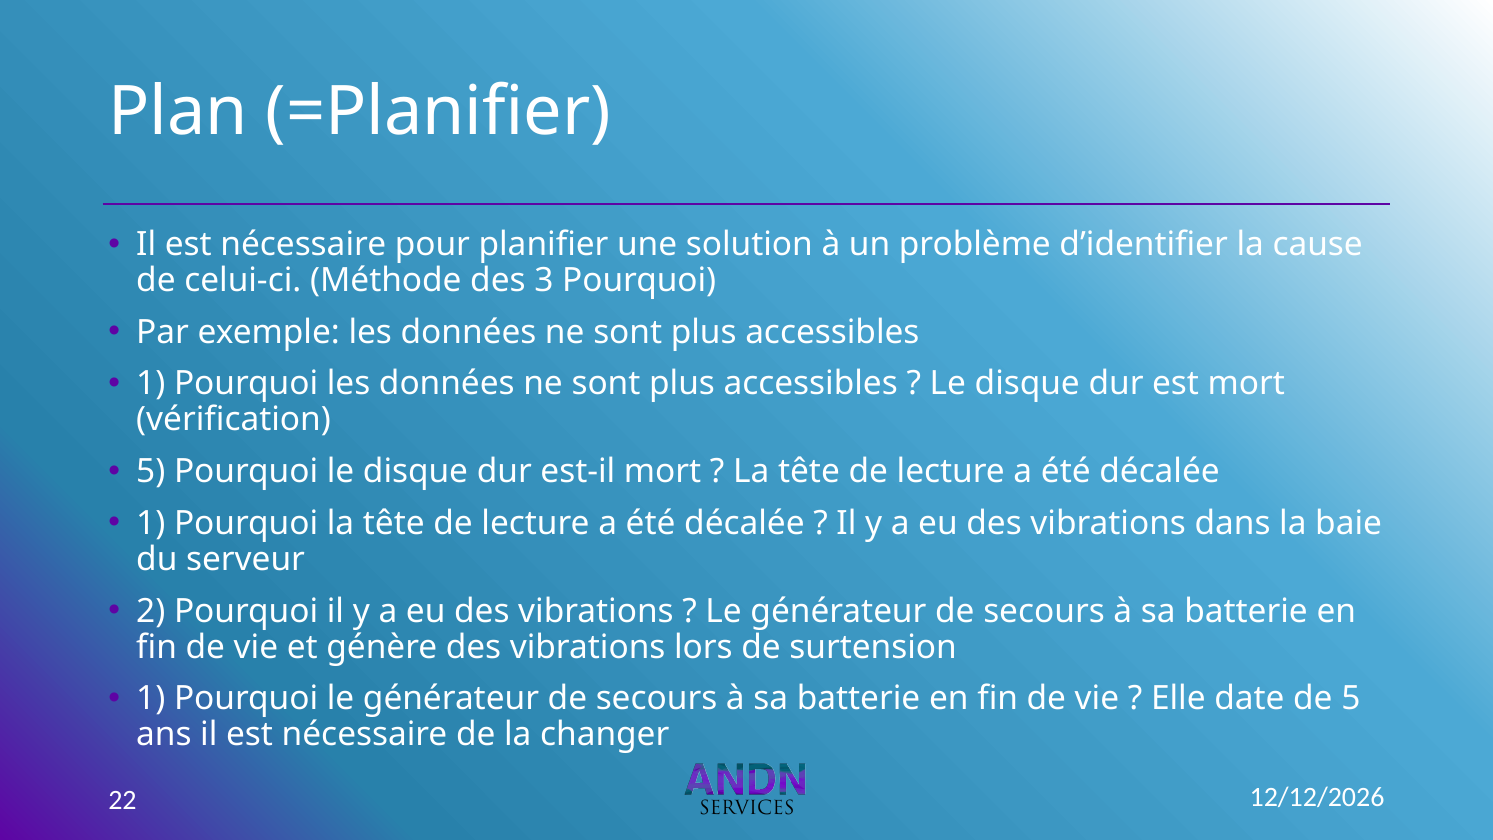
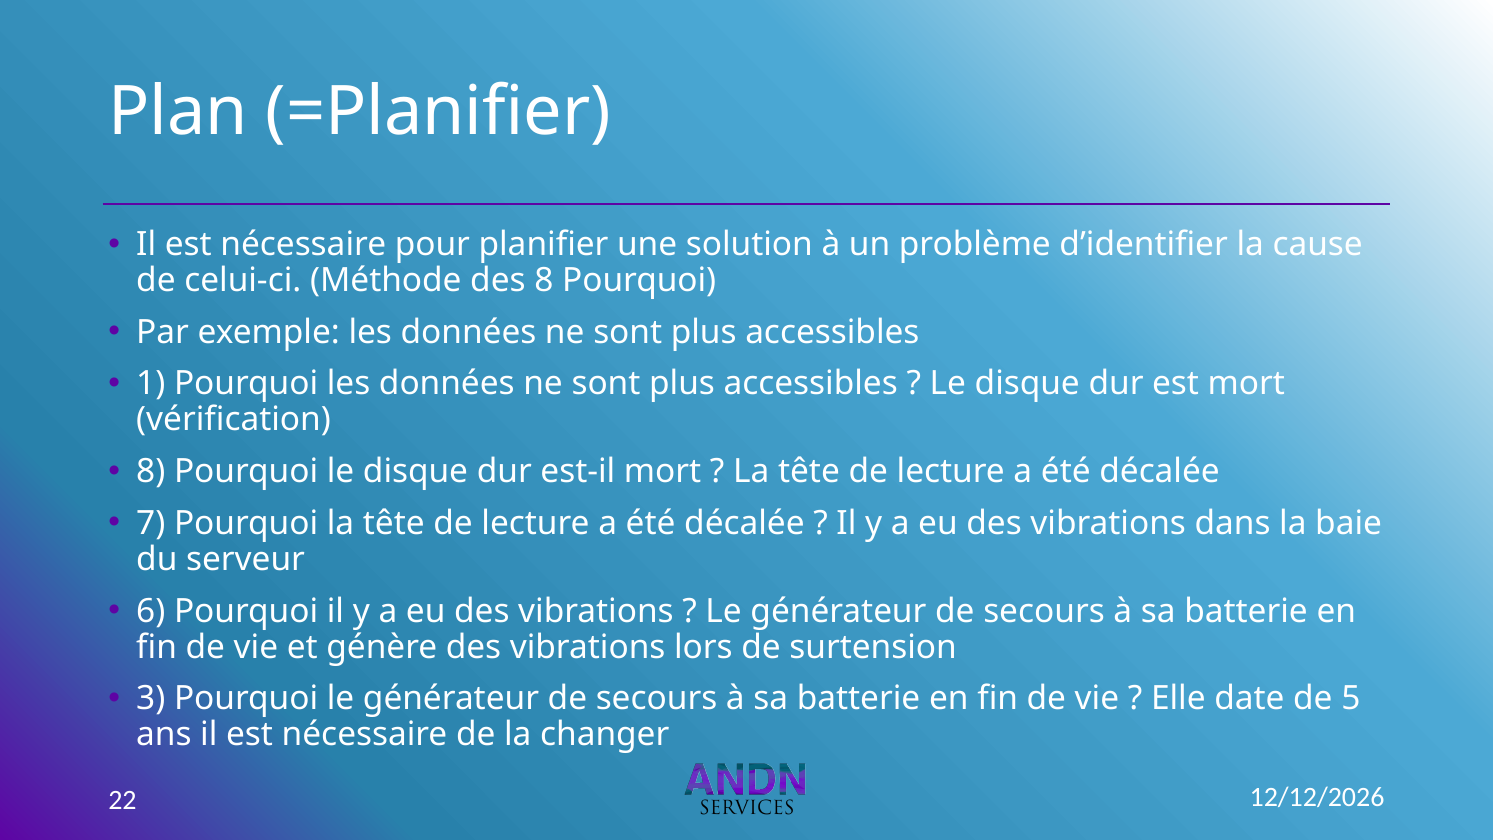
des 3: 3 -> 8
5 at (151, 471): 5 -> 8
1 at (151, 523): 1 -> 7
2: 2 -> 6
1 at (151, 699): 1 -> 3
